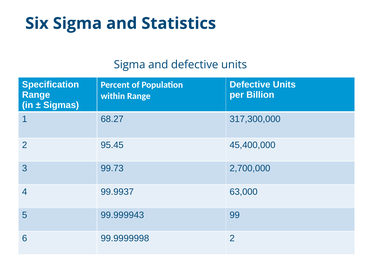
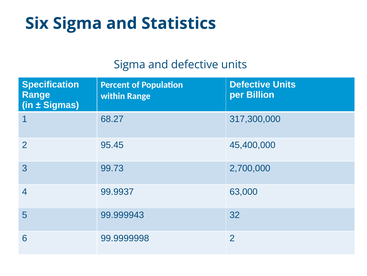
99: 99 -> 32
